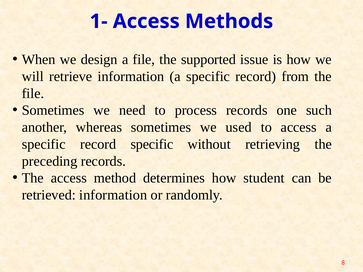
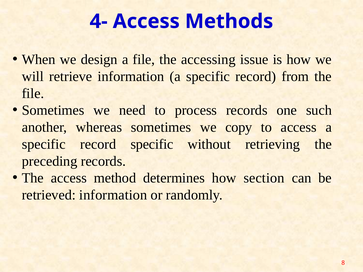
1-: 1- -> 4-
supported: supported -> accessing
used: used -> copy
student: student -> section
